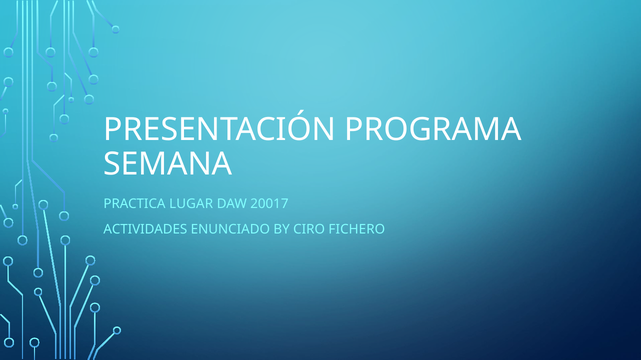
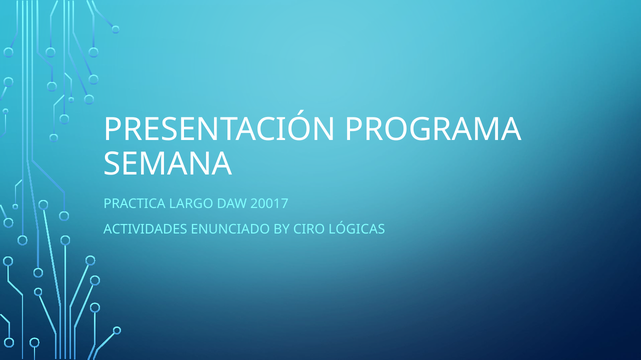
LUGAR: LUGAR -> LARGO
FICHERO: FICHERO -> LÓGICAS
